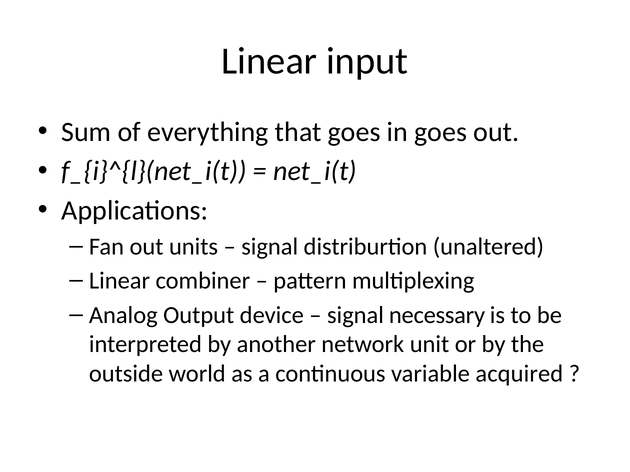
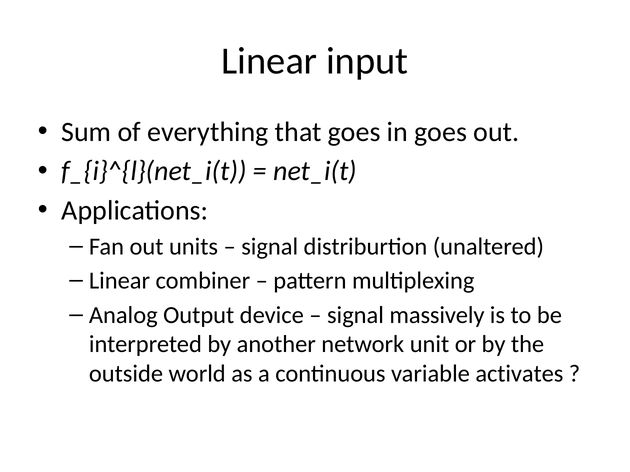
necessary: necessary -> massively
acquired: acquired -> activates
